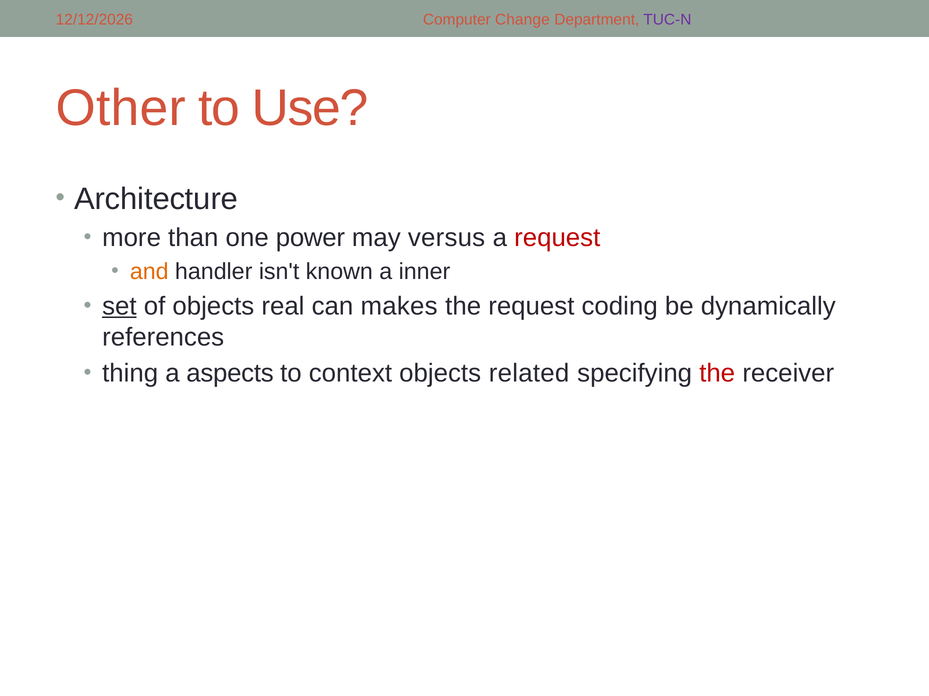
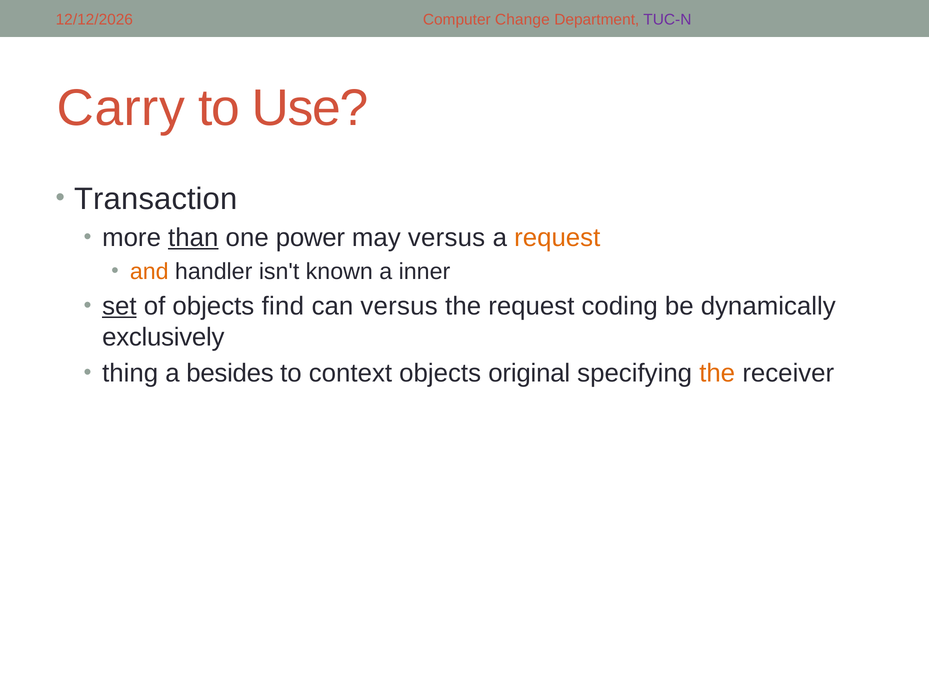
Other: Other -> Carry
Architecture: Architecture -> Transaction
than underline: none -> present
request at (557, 238) colour: red -> orange
real: real -> find
can makes: makes -> versus
references: references -> exclusively
aspects: aspects -> besides
related: related -> original
the at (717, 374) colour: red -> orange
